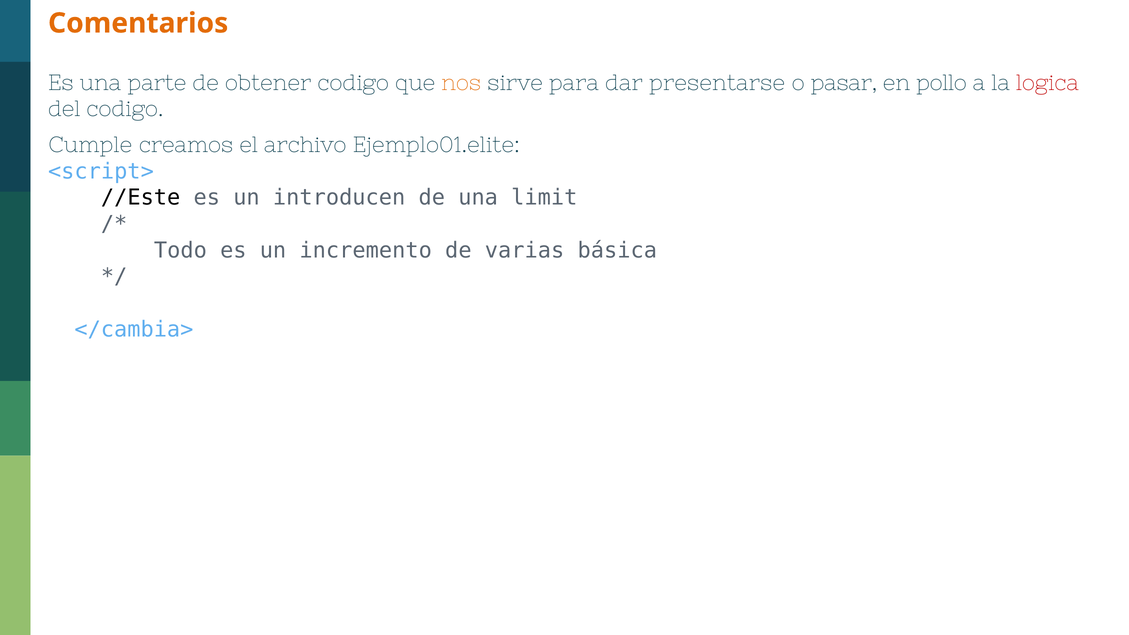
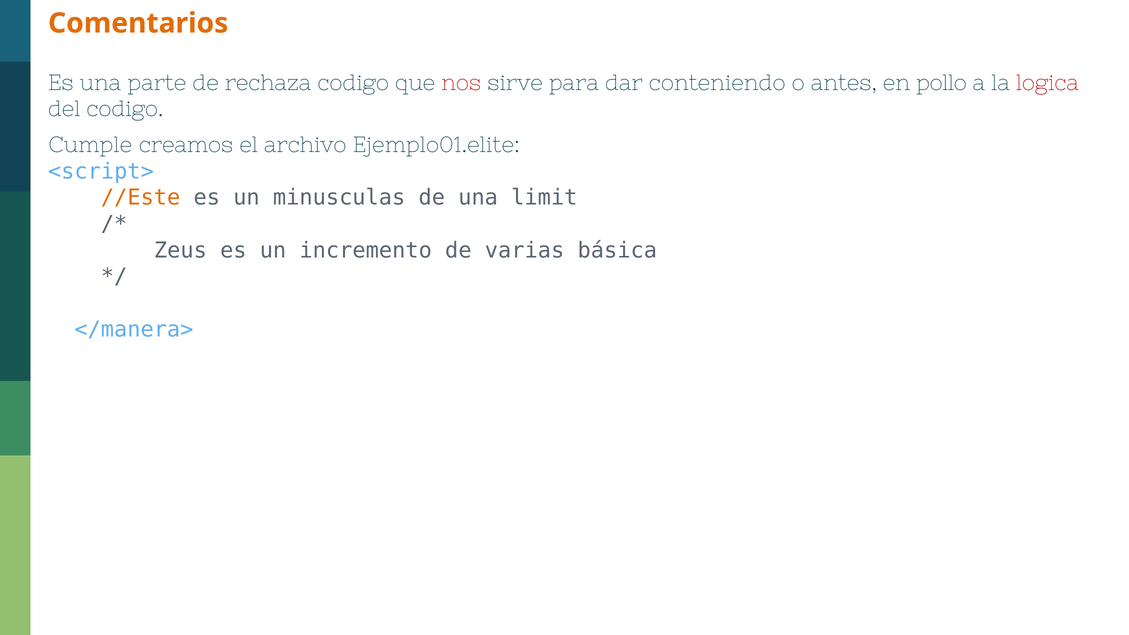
obtener: obtener -> rechaza
nos colour: orange -> red
presentarse: presentarse -> conteniendo
pasar: pasar -> antes
//Este colour: black -> orange
introducen: introducen -> minusculas
Todo: Todo -> Zeus
</cambia>: </cambia> -> </manera>
